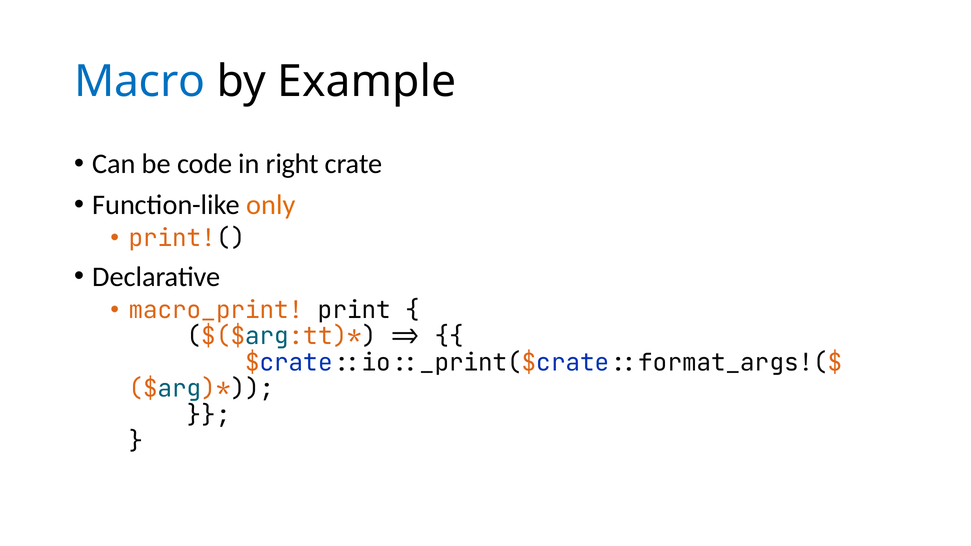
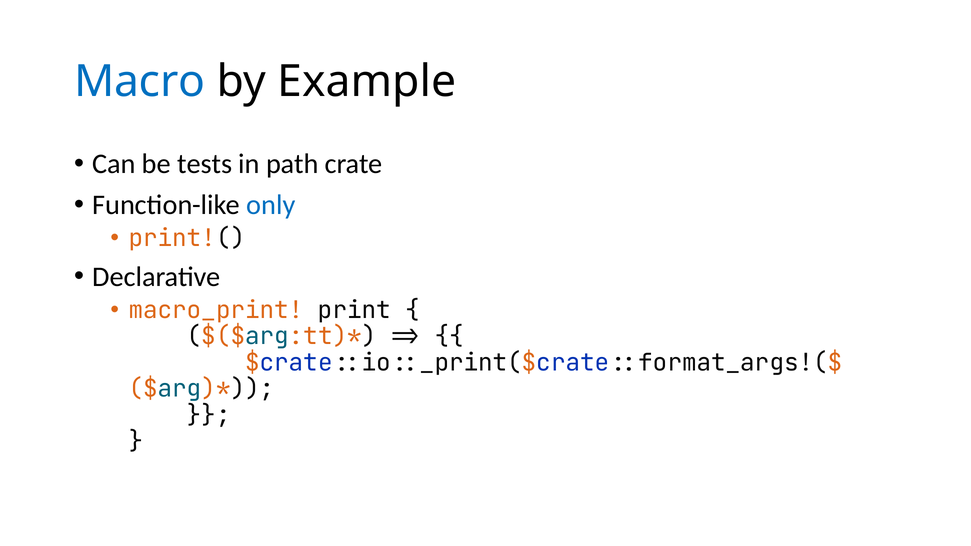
code: code -> tests
right: right -> path
only colour: orange -> blue
